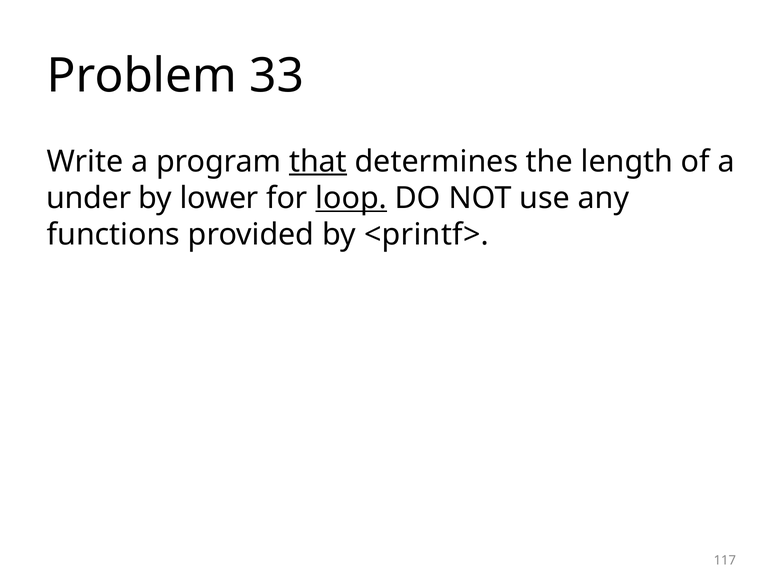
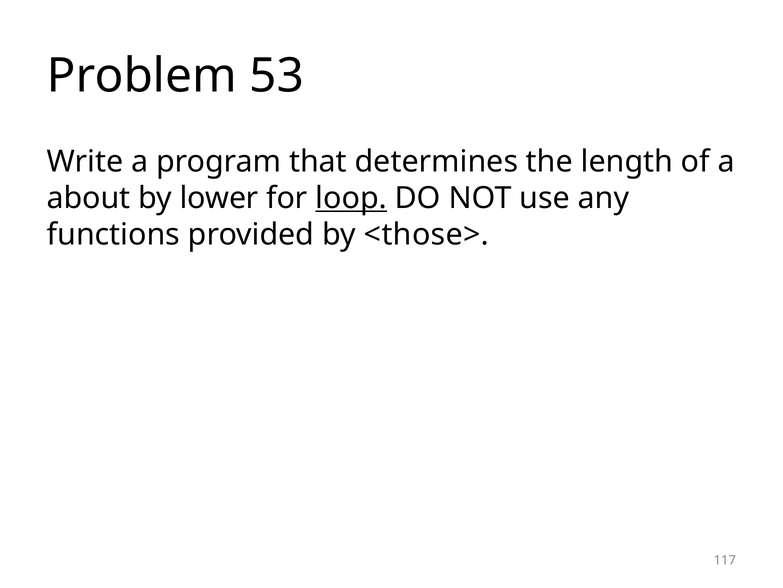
33: 33 -> 53
that underline: present -> none
under: under -> about
<printf>: <printf> -> <those>
